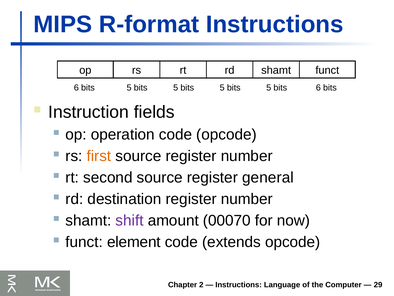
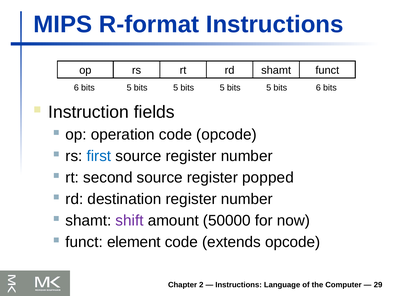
first colour: orange -> blue
general: general -> popped
00070: 00070 -> 50000
